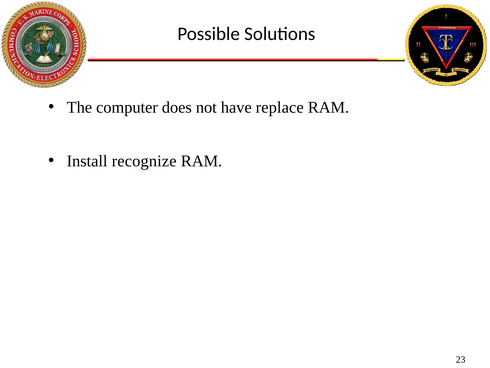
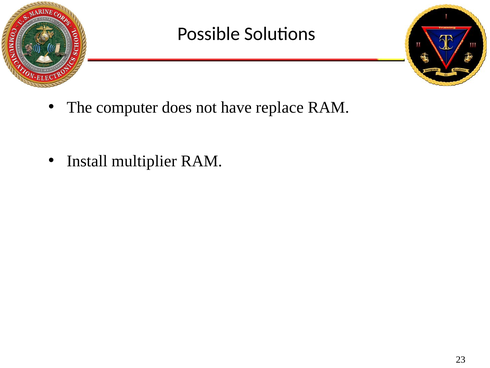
recognize: recognize -> multiplier
